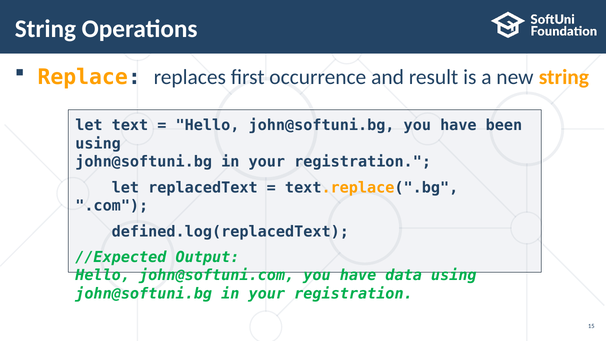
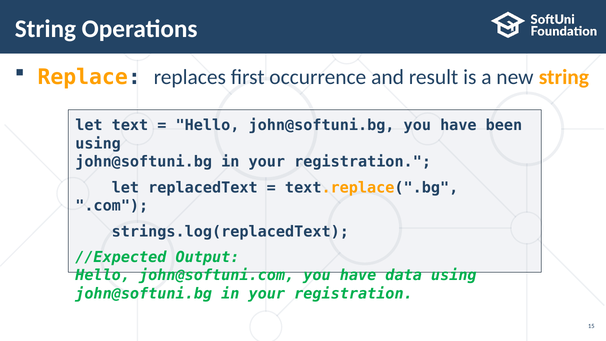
defined.log(replacedText: defined.log(replacedText -> strings.log(replacedText
